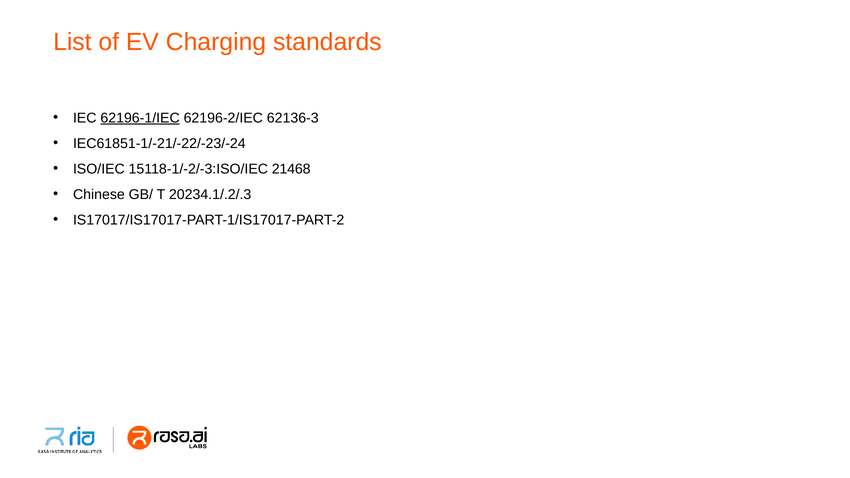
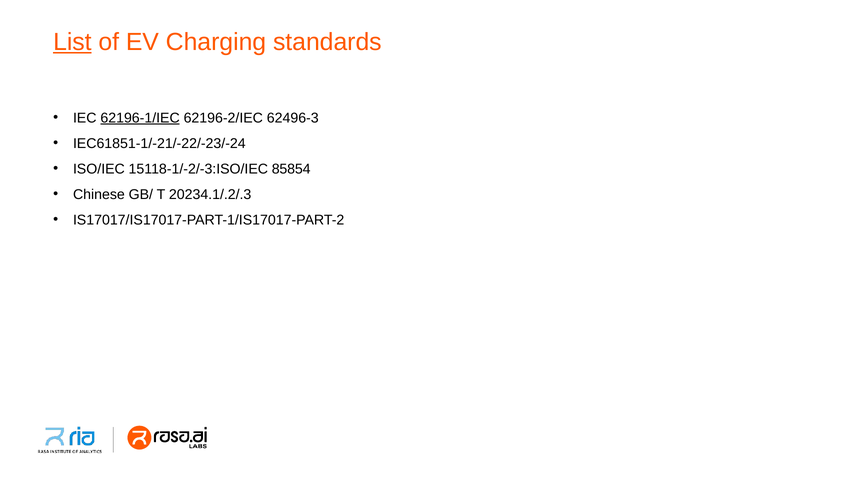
List underline: none -> present
62136-3: 62136-3 -> 62496-3
21468: 21468 -> 85854
